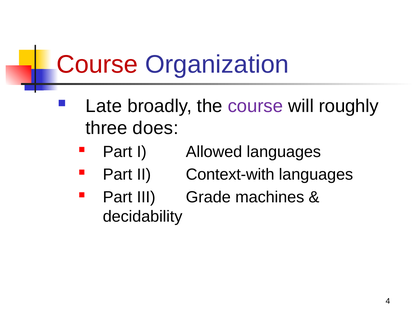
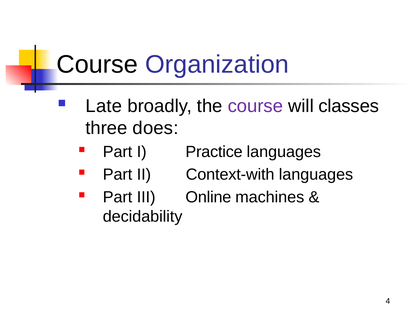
Course at (97, 64) colour: red -> black
roughly: roughly -> classes
Allowed: Allowed -> Practice
Grade: Grade -> Online
